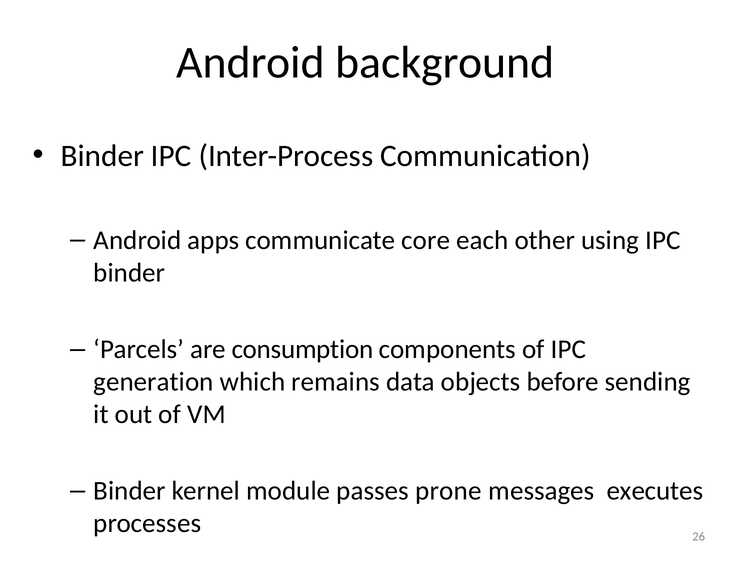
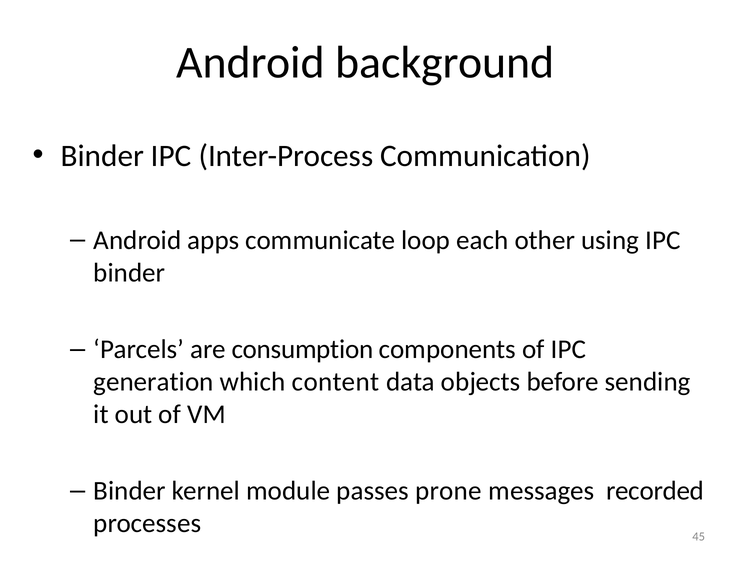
core: core -> loop
remains: remains -> content
executes: executes -> recorded
26: 26 -> 45
